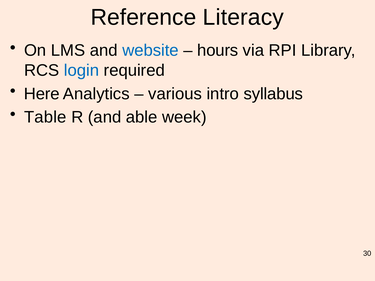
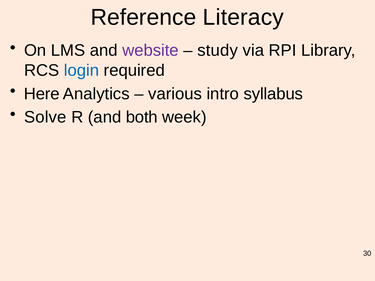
website colour: blue -> purple
hours: hours -> study
Table: Table -> Solve
able: able -> both
